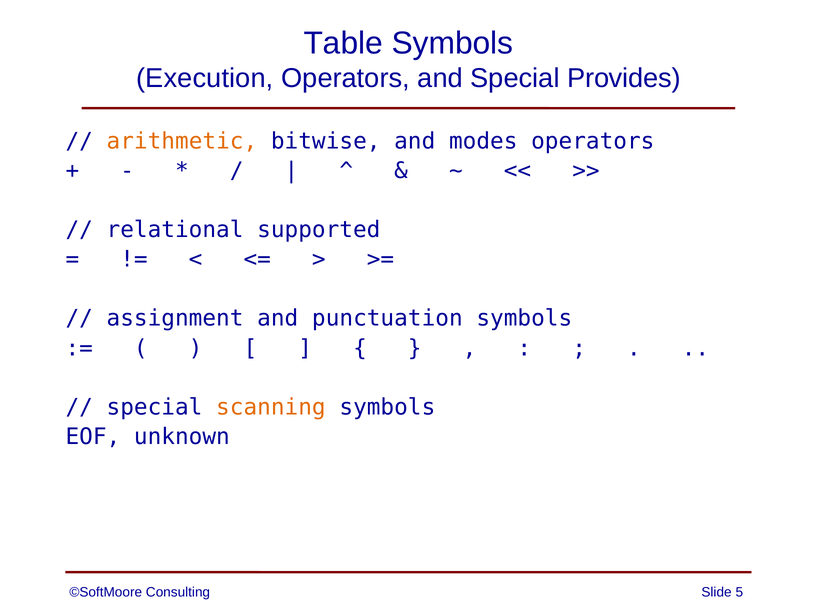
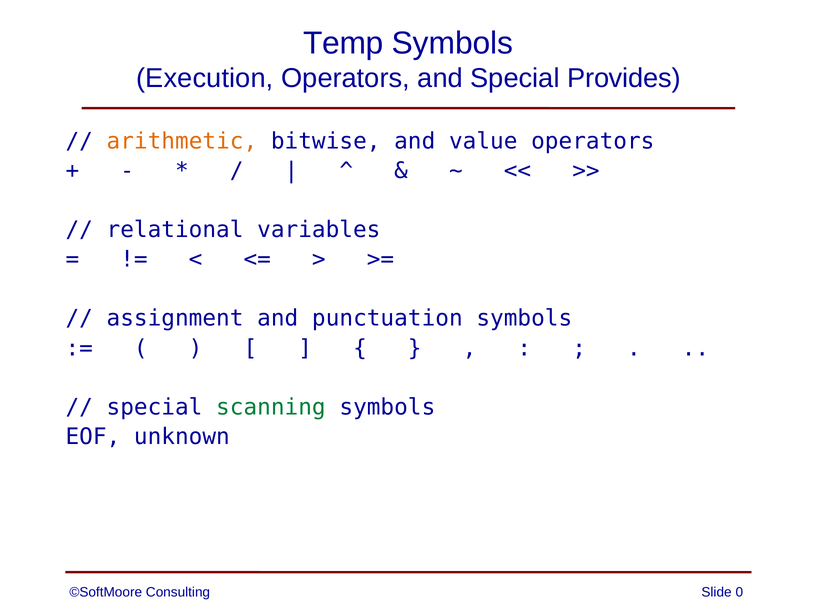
Table: Table -> Temp
modes: modes -> value
supported: supported -> variables
scanning colour: orange -> green
5: 5 -> 0
